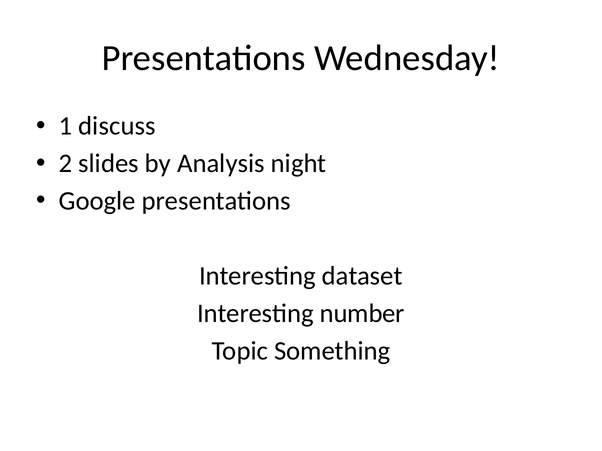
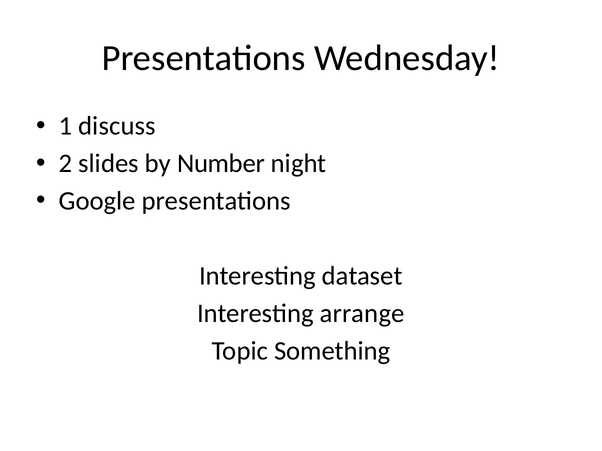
Analysis: Analysis -> Number
number: number -> arrange
